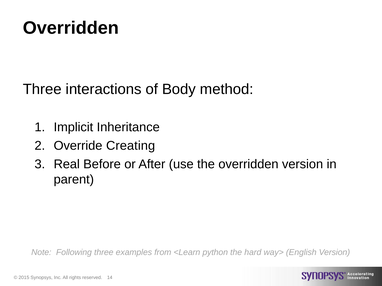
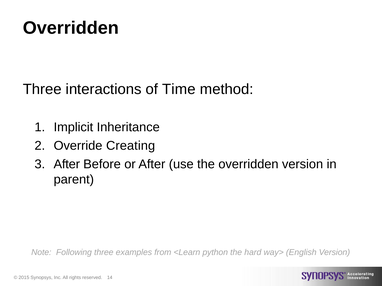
Body: Body -> Time
Real at (67, 164): Real -> After
